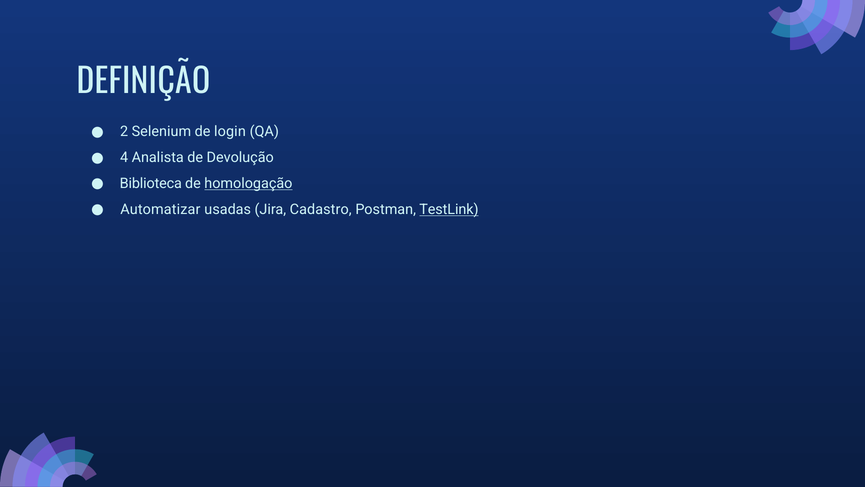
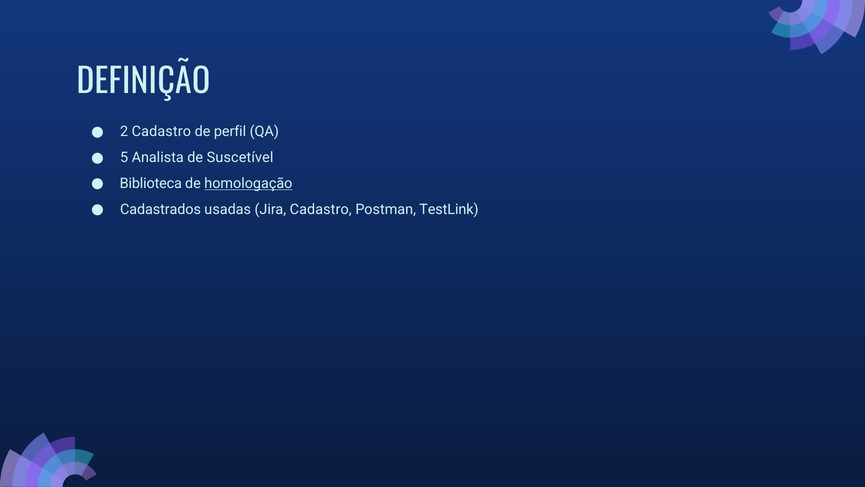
2 Selenium: Selenium -> Cadastro
login: login -> perfil
4: 4 -> 5
Devolução: Devolução -> Suscetível
Automatizar: Automatizar -> Cadastrados
TestLink underline: present -> none
